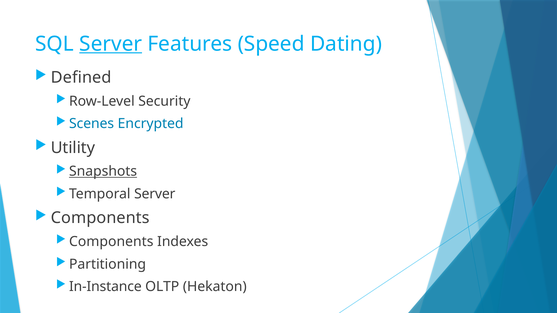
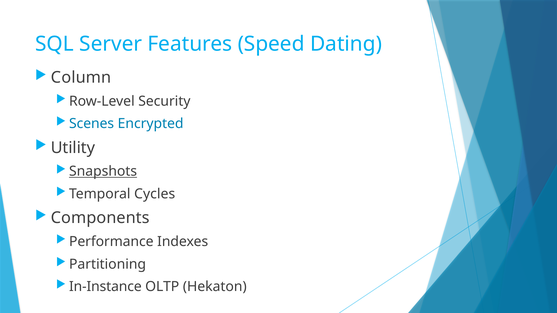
Server at (111, 44) underline: present -> none
Defined: Defined -> Column
Temporal Server: Server -> Cycles
Components at (111, 242): Components -> Performance
